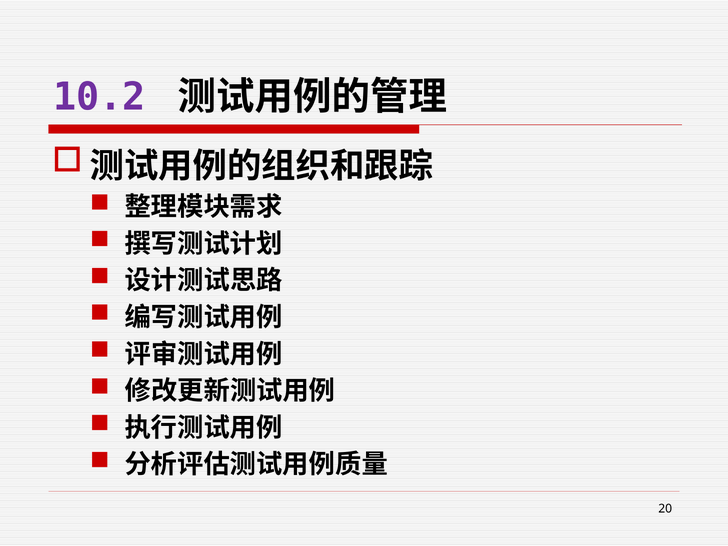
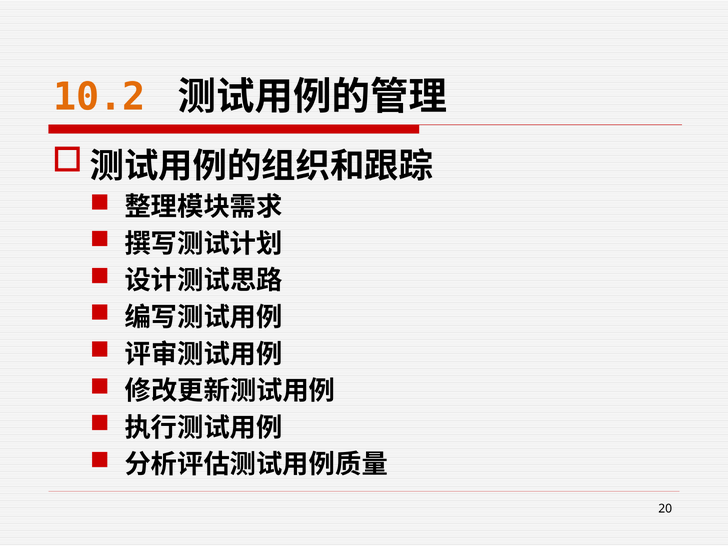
10.2 colour: purple -> orange
